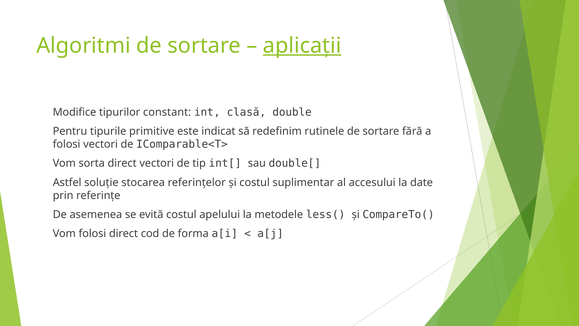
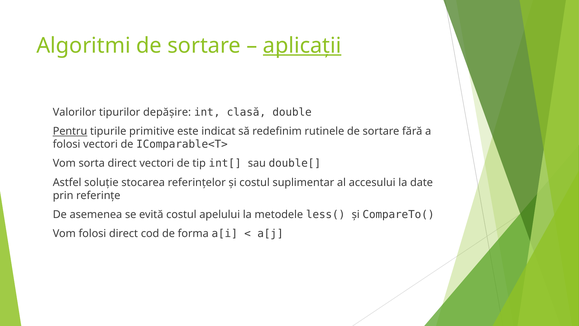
Modifice: Modifice -> Valorilor
constant: constant -> depășire
Pentru underline: none -> present
